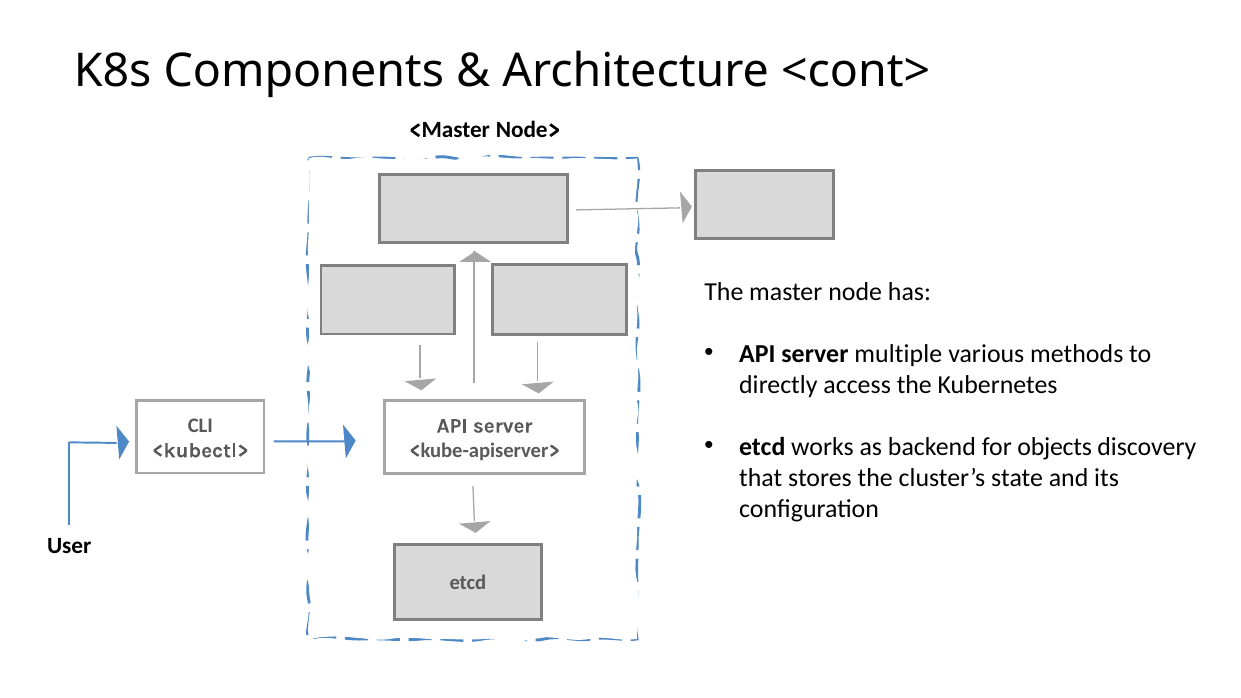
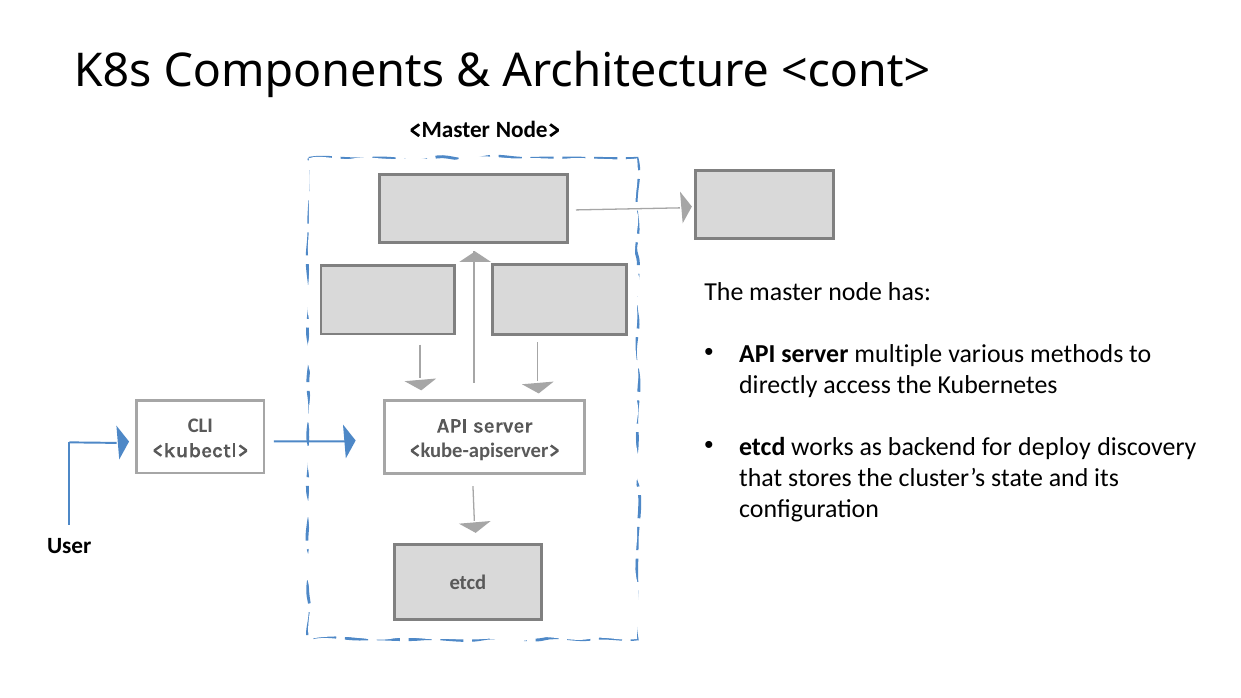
objects: objects -> deploy
